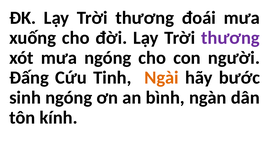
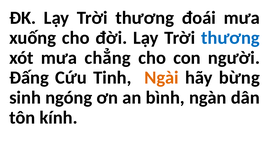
thương at (230, 38) colour: purple -> blue
mưa ngóng: ngóng -> chẳng
bước: bước -> bừng
